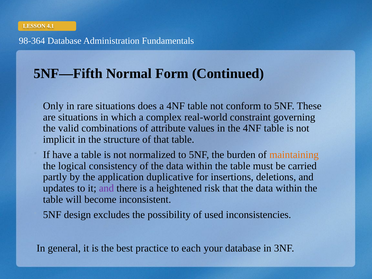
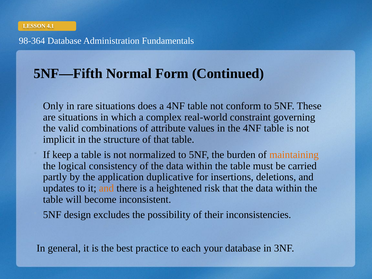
have: have -> keep
and at (106, 188) colour: purple -> orange
used: used -> their
